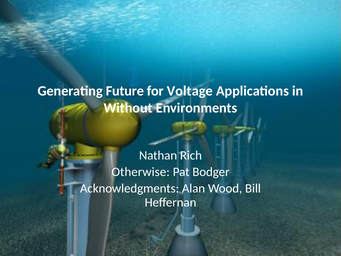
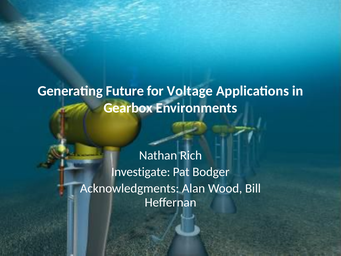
Without: Without -> Gearbox
Otherwise: Otherwise -> Investigate
